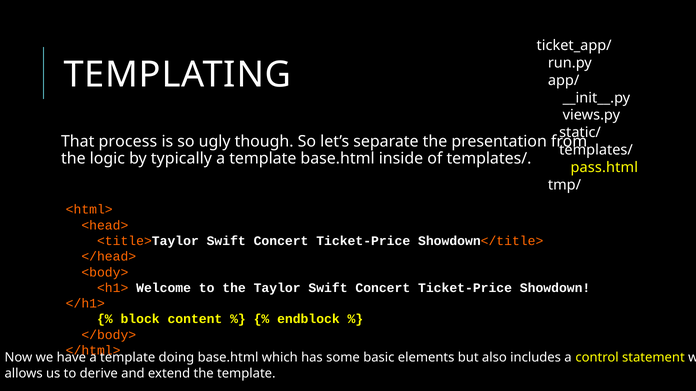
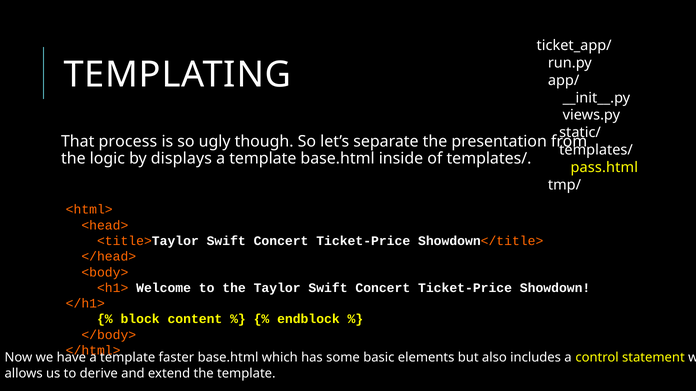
typically: typically -> displays
doing: doing -> faster
